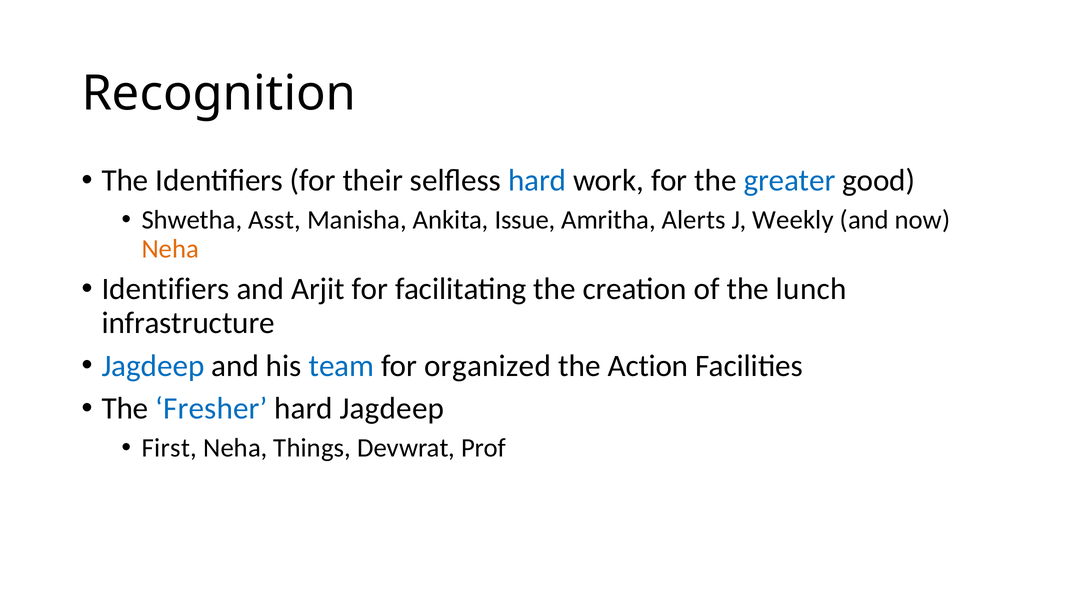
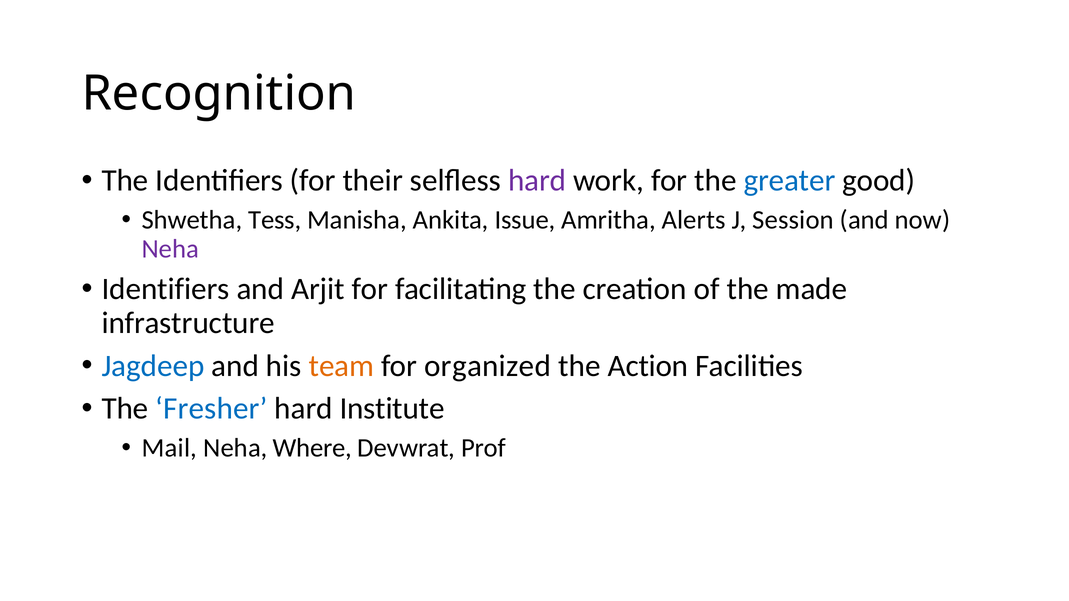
hard at (537, 181) colour: blue -> purple
Asst: Asst -> Tess
Weekly: Weekly -> Session
Neha at (170, 249) colour: orange -> purple
lunch: lunch -> made
team colour: blue -> orange
hard Jagdeep: Jagdeep -> Institute
First: First -> Mail
Things: Things -> Where
